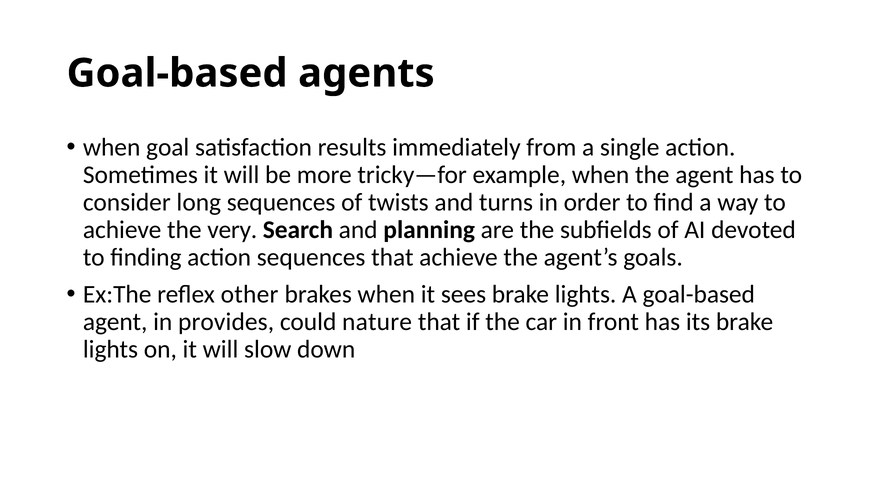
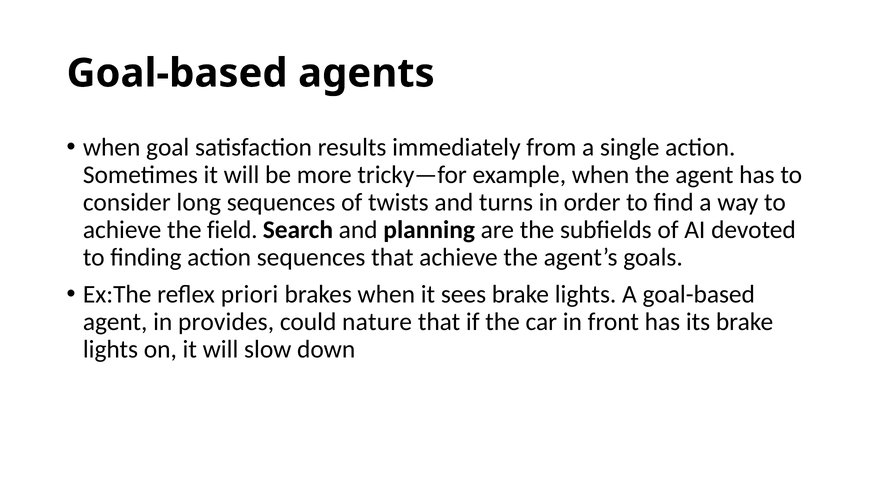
very: very -> field
other: other -> priori
